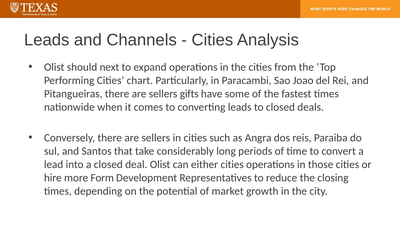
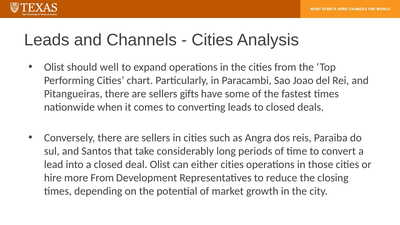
next: next -> well
more Form: Form -> From
